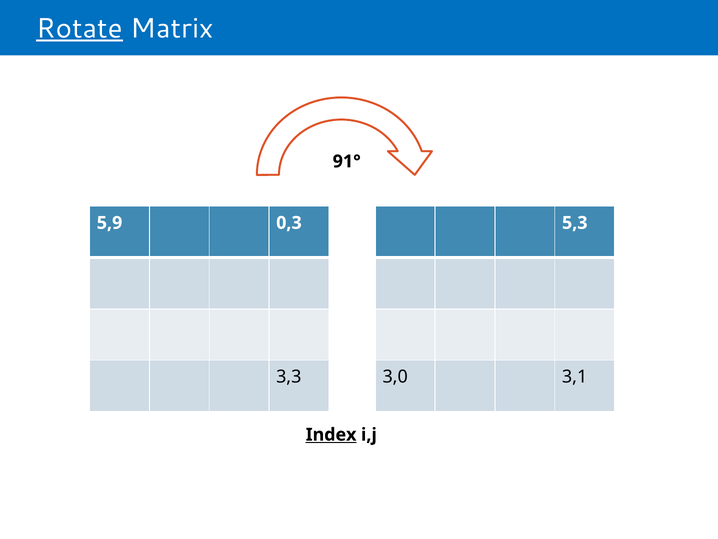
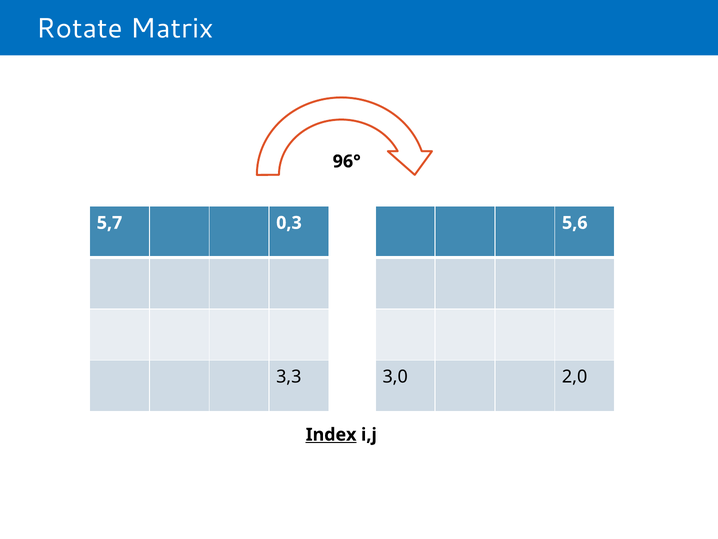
Rotate underline: present -> none
91°: 91° -> 96°
5,9: 5,9 -> 5,7
5,3: 5,3 -> 5,6
3,0 3,1: 3,1 -> 2,0
